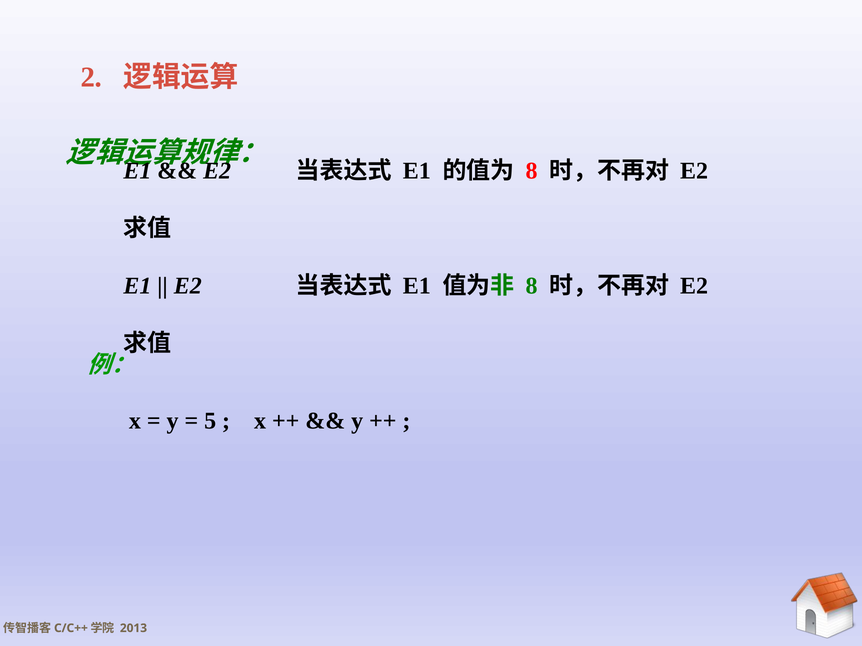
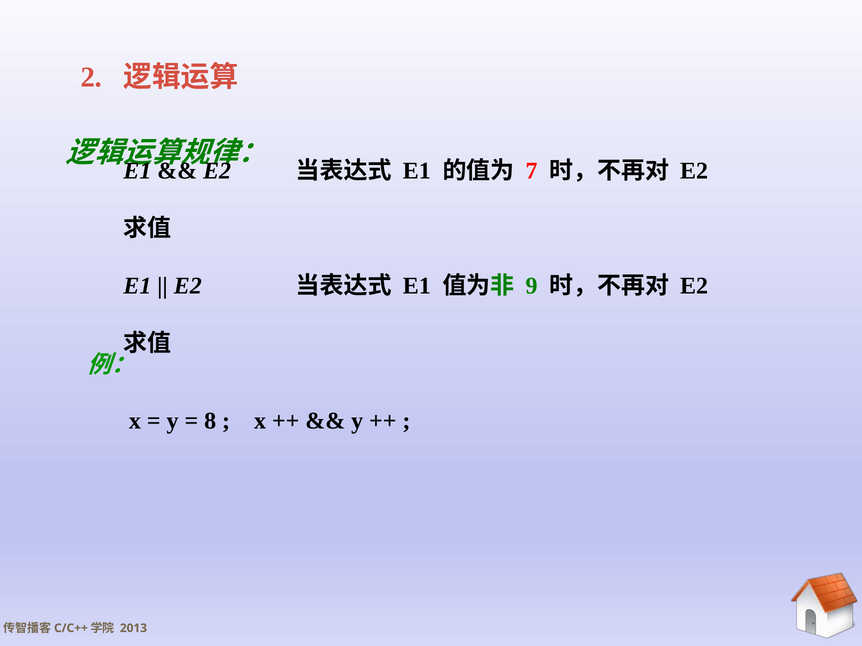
8 at (532, 171): 8 -> 7
8 at (532, 286): 8 -> 9
5: 5 -> 8
